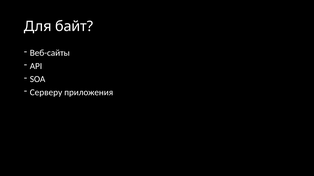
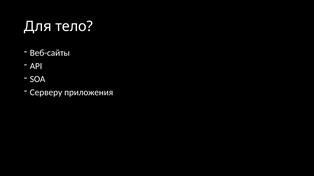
байт: байт -> тело
